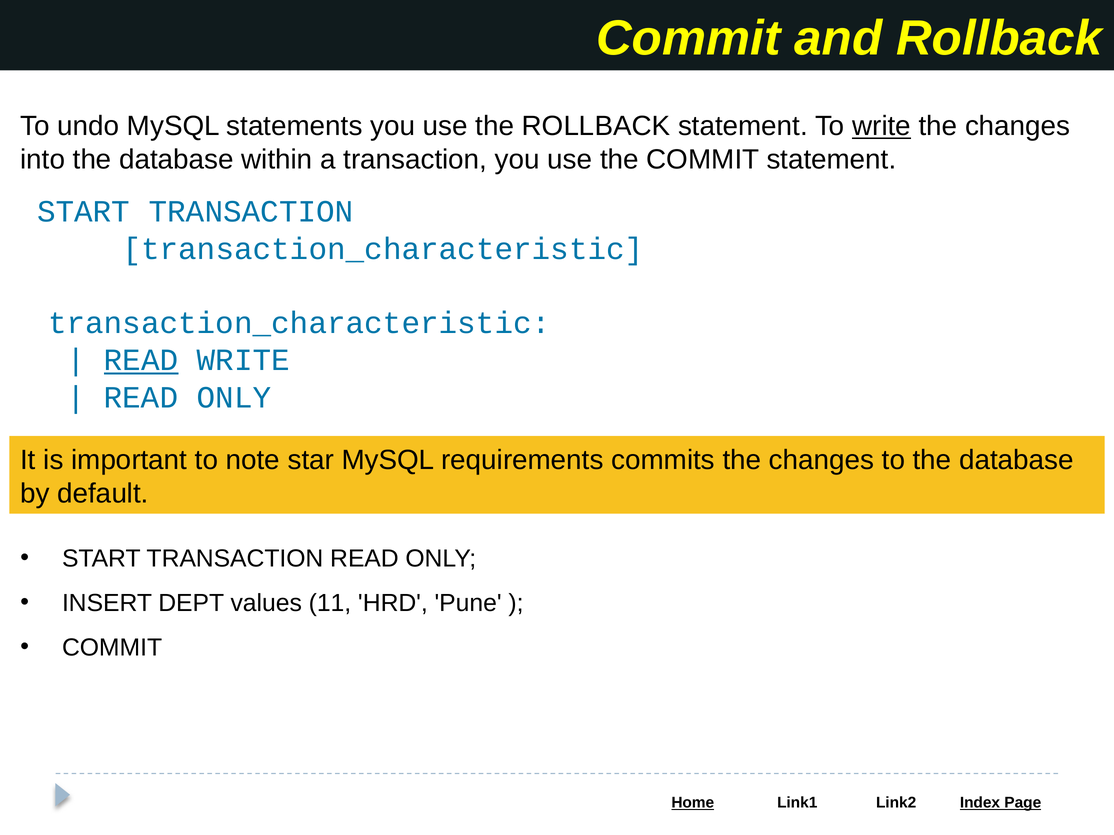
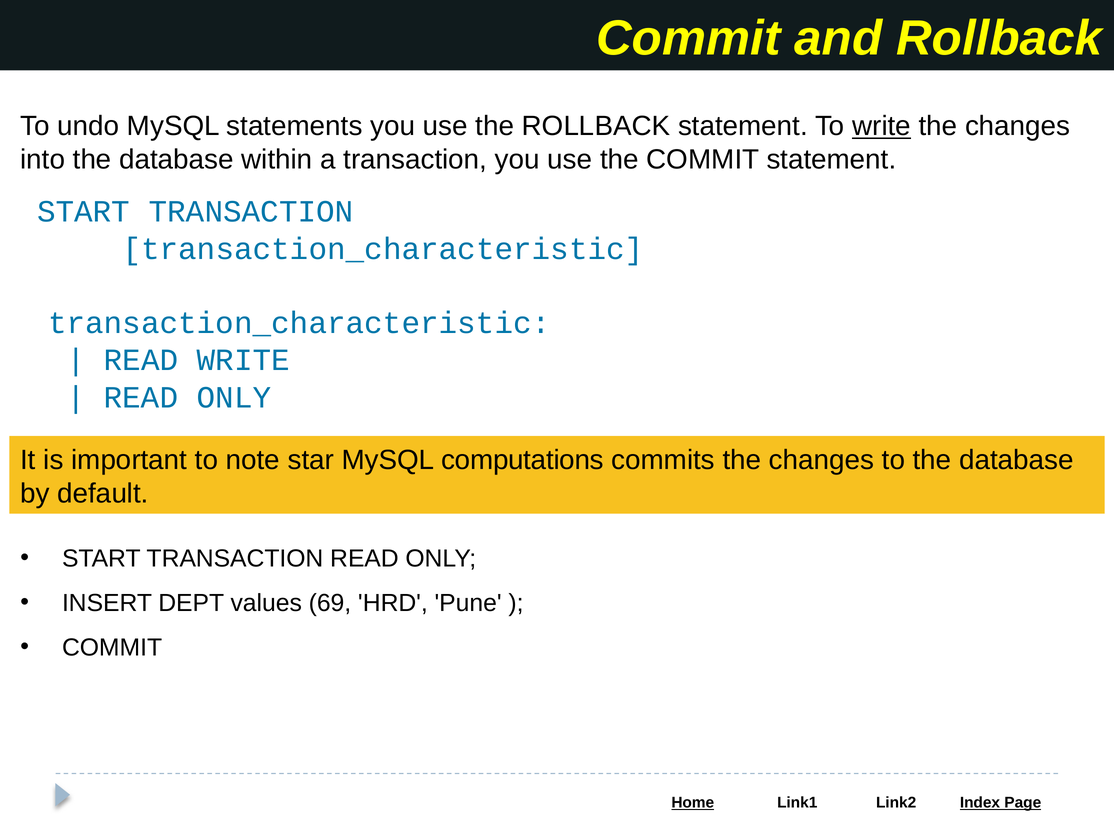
READ at (141, 360) underline: present -> none
requirements: requirements -> computations
11: 11 -> 69
